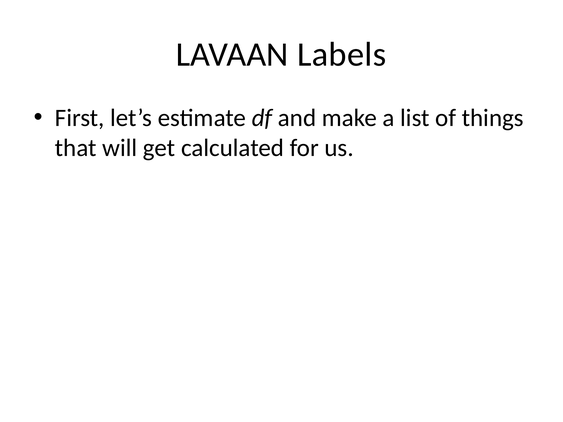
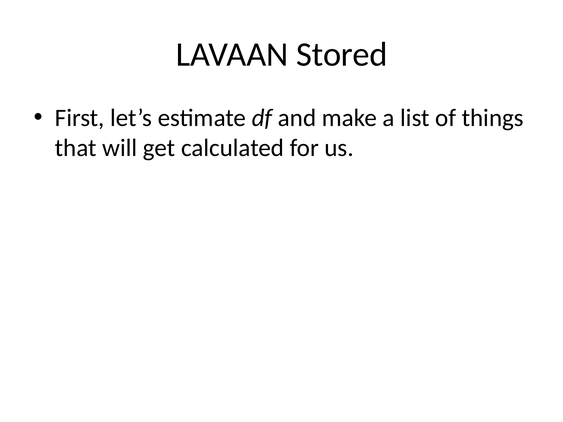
Labels: Labels -> Stored
